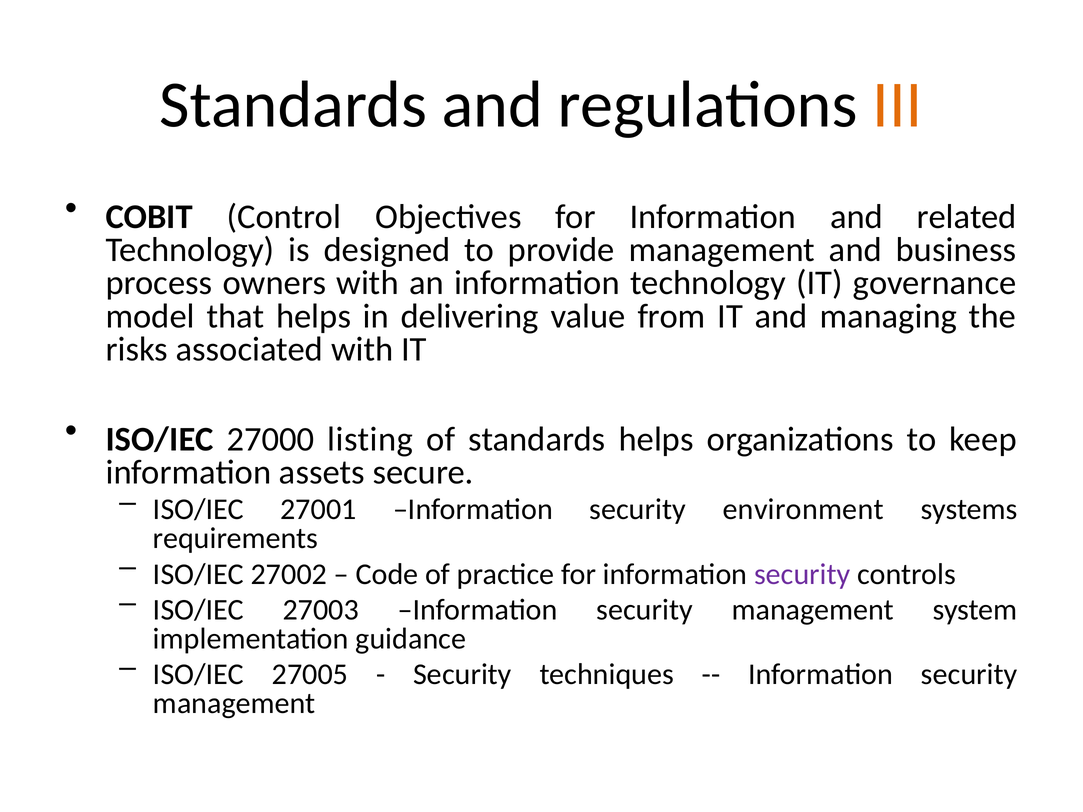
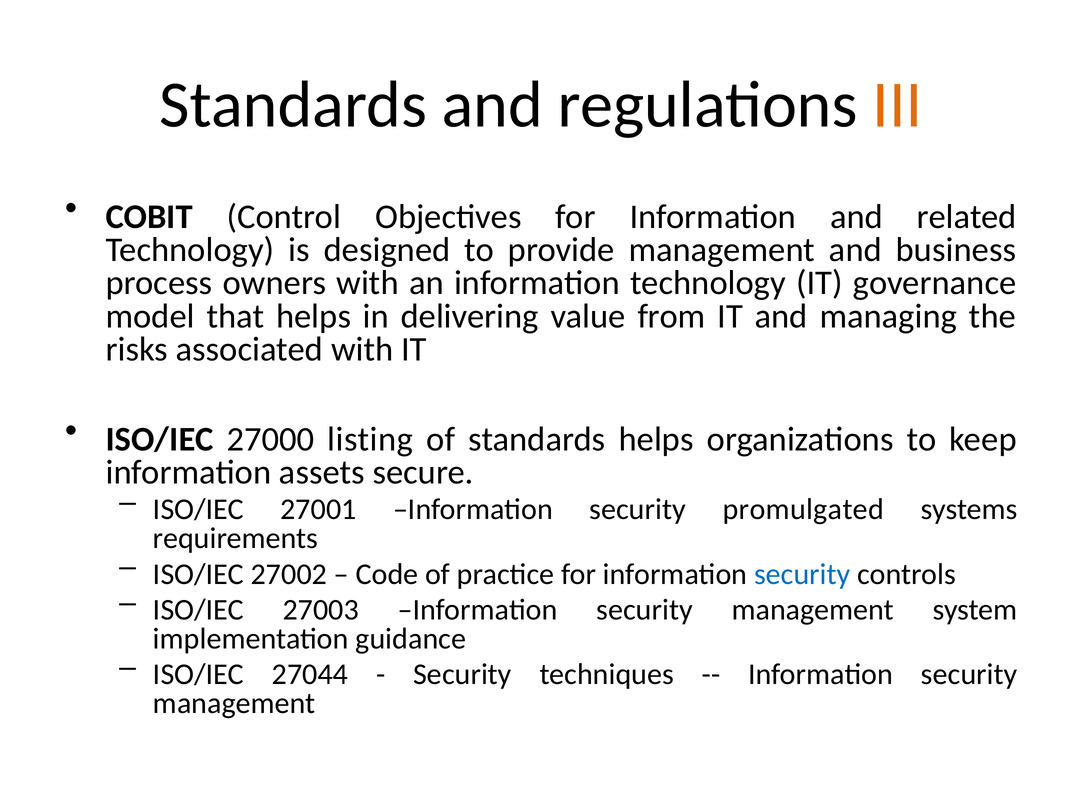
environment: environment -> promulgated
security at (802, 574) colour: purple -> blue
27005: 27005 -> 27044
